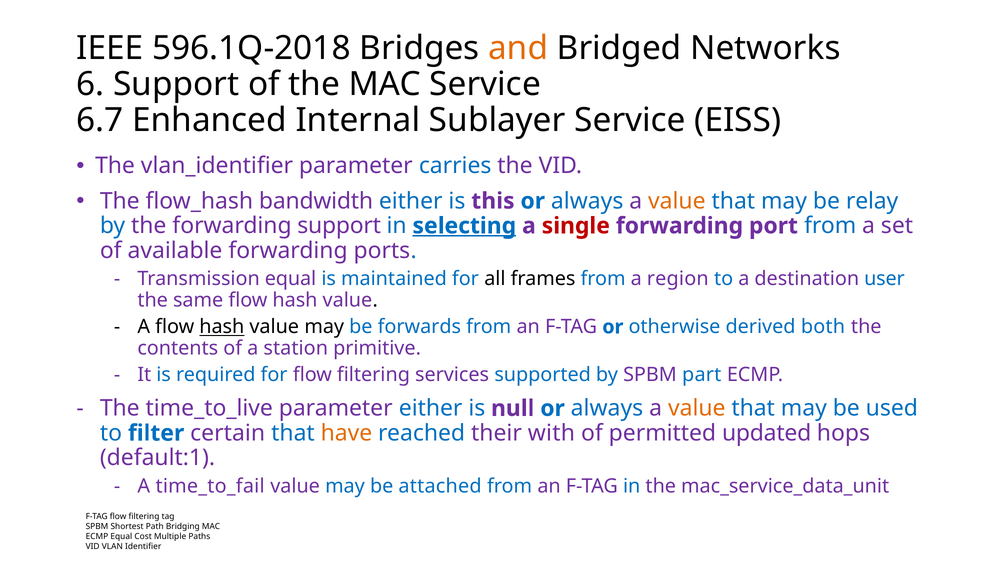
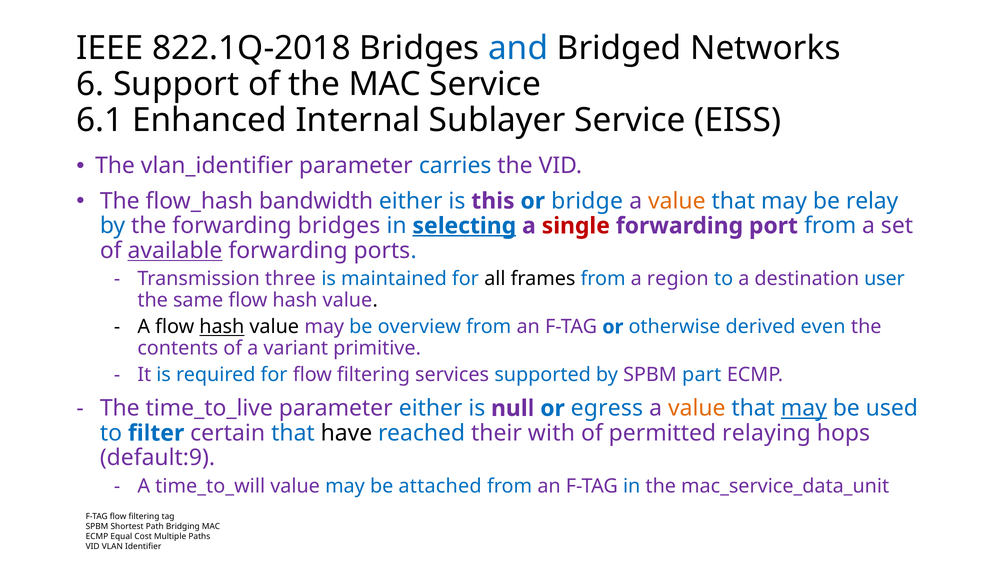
596.1Q-2018: 596.1Q-2018 -> 822.1Q-2018
and colour: orange -> blue
6.7: 6.7 -> 6.1
always at (587, 201): always -> bridge
forwarding support: support -> bridges
available underline: none -> present
Transmission equal: equal -> three
may at (324, 327) colour: black -> purple
forwards: forwards -> overview
both: both -> even
station: station -> variant
null or always: always -> egress
may at (804, 409) underline: none -> present
have colour: orange -> black
updated: updated -> relaying
default:1: default:1 -> default:9
time_to_fail: time_to_fail -> time_to_will
